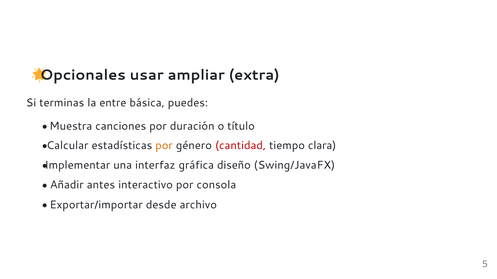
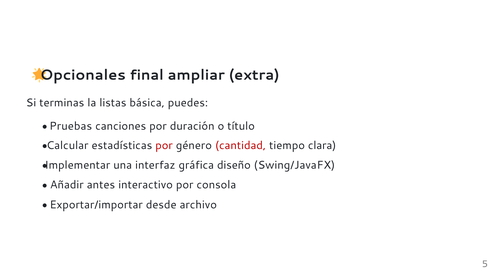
usar: usar -> final
entre: entre -> listas
Muestra: Muestra -> Pruebas
por at (164, 146) colour: orange -> red
